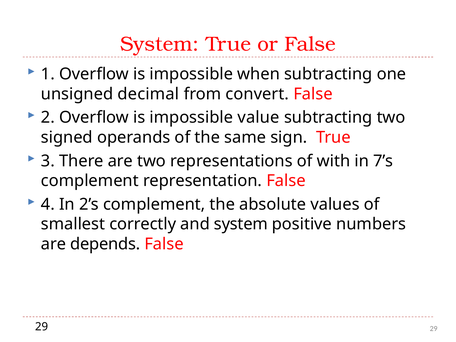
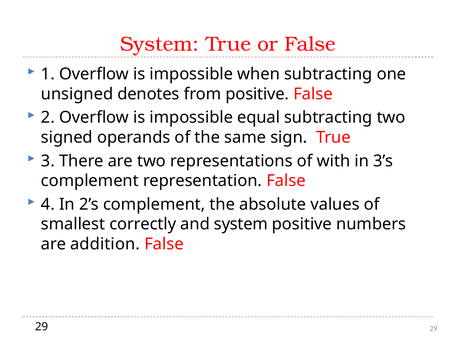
decimal: decimal -> denotes
from convert: convert -> positive
value: value -> equal
7’s: 7’s -> 3’s
depends: depends -> addition
